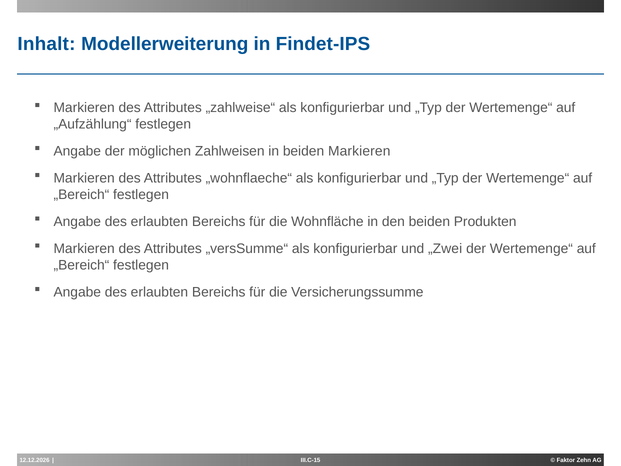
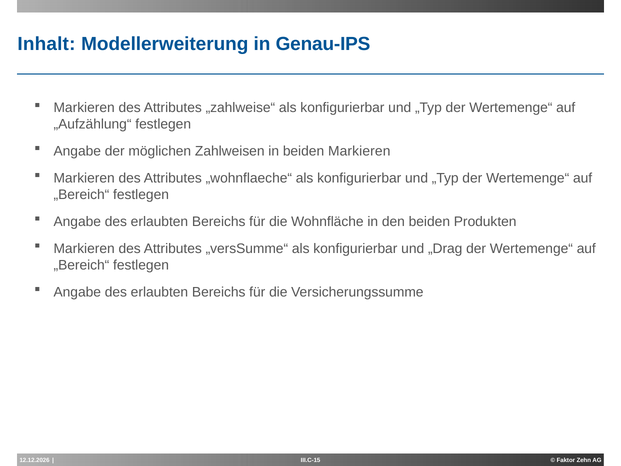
Findet-IPS: Findet-IPS -> Genau-IPS
„Zwei: „Zwei -> „Drag
